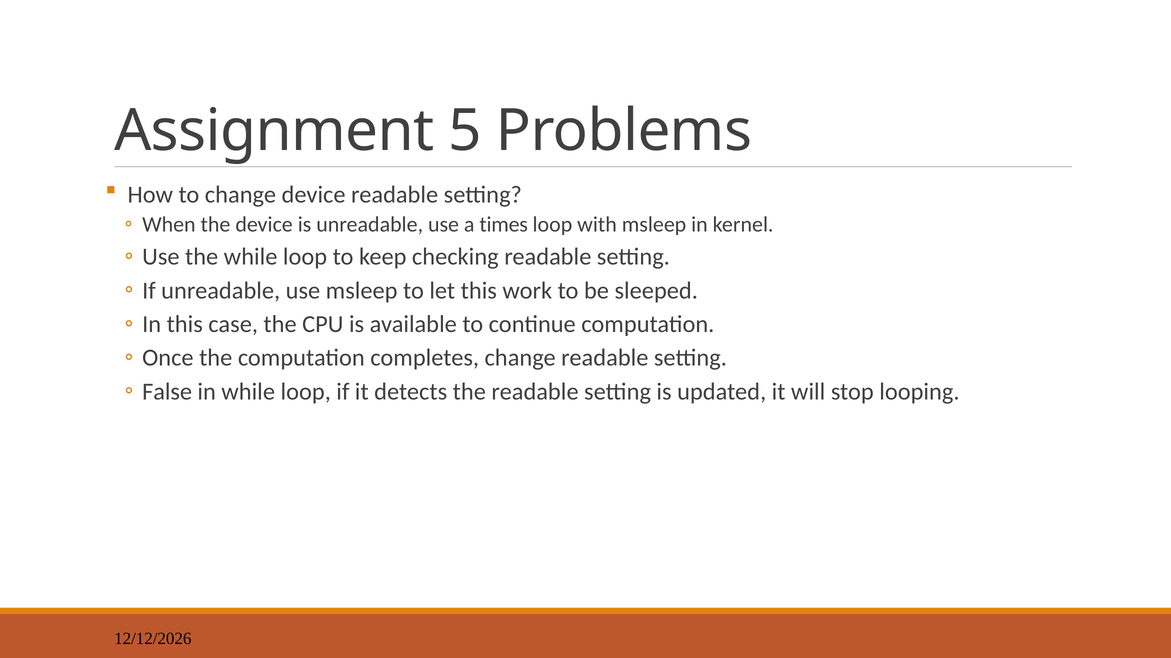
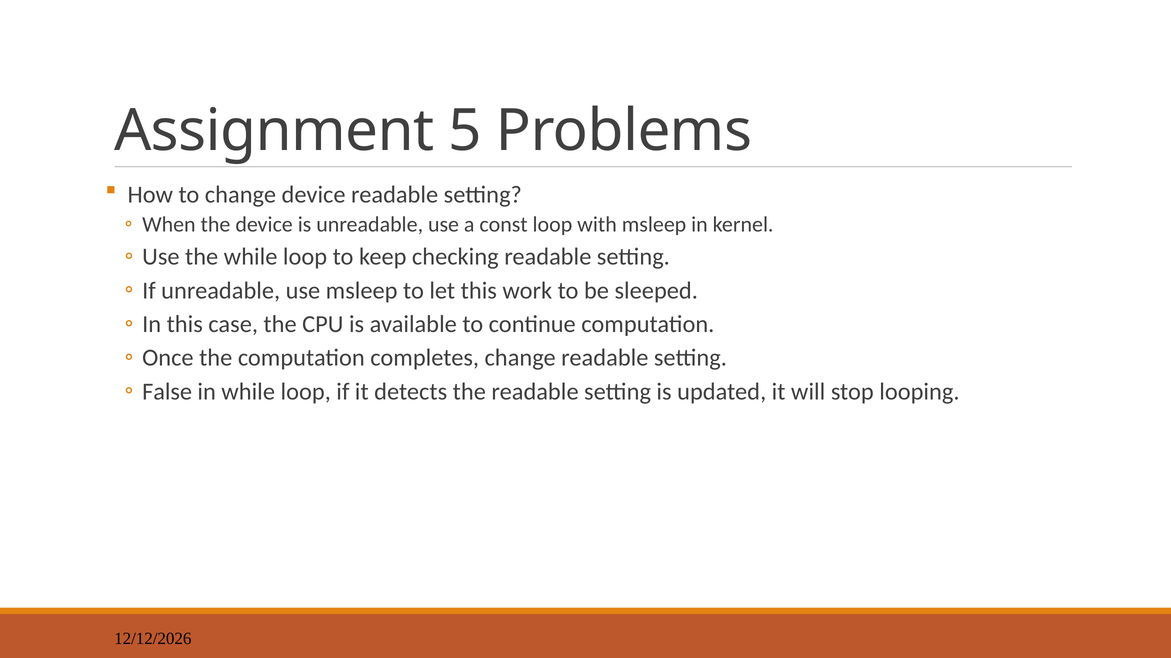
times: times -> const
